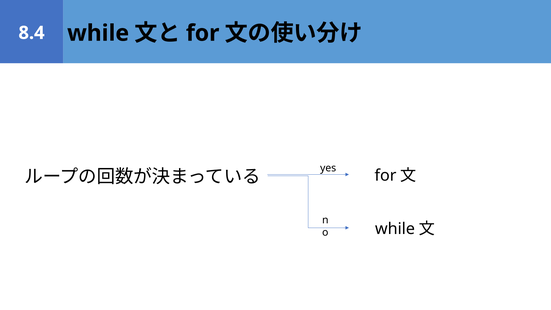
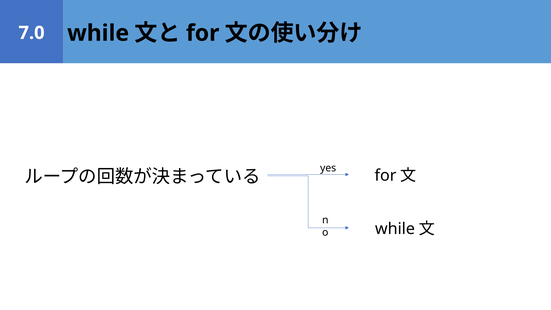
8.4: 8.4 -> 7.0
